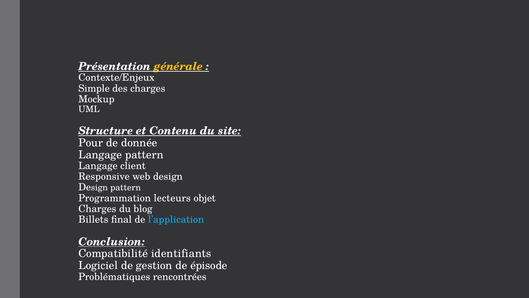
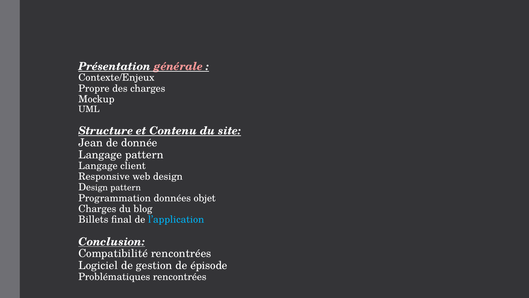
générale colour: yellow -> pink
Simple: Simple -> Propre
Pour: Pour -> Jean
lecteurs: lecteurs -> données
Compatibilité identifiants: identifiants -> rencontrées
